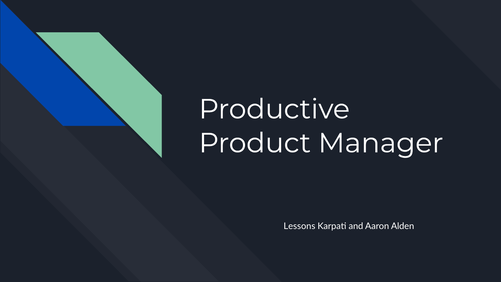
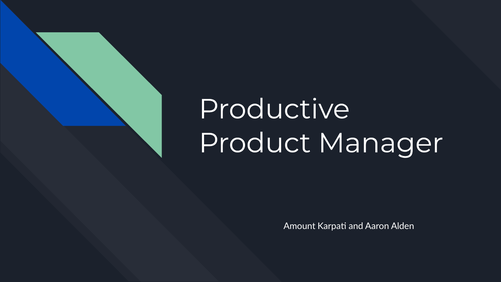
Lessons: Lessons -> Amount
